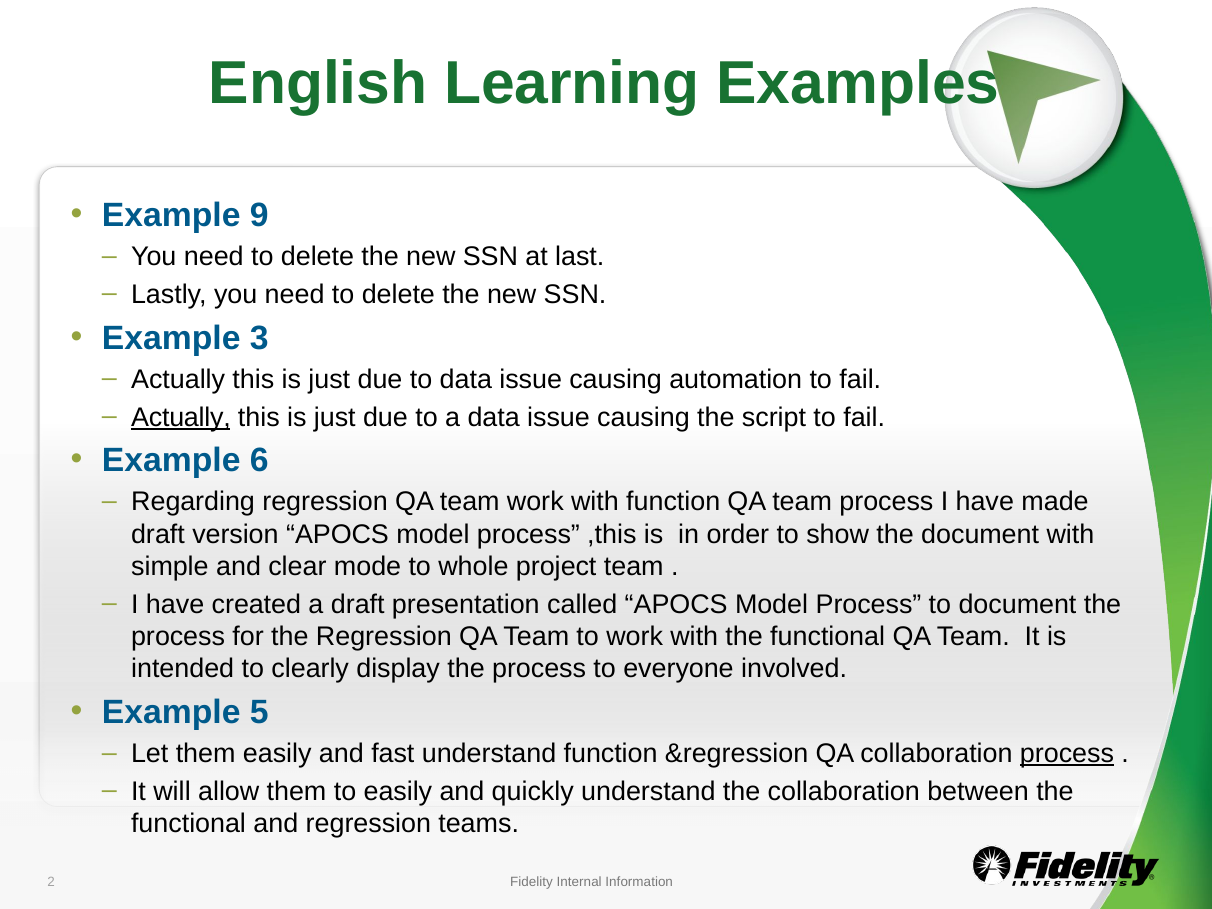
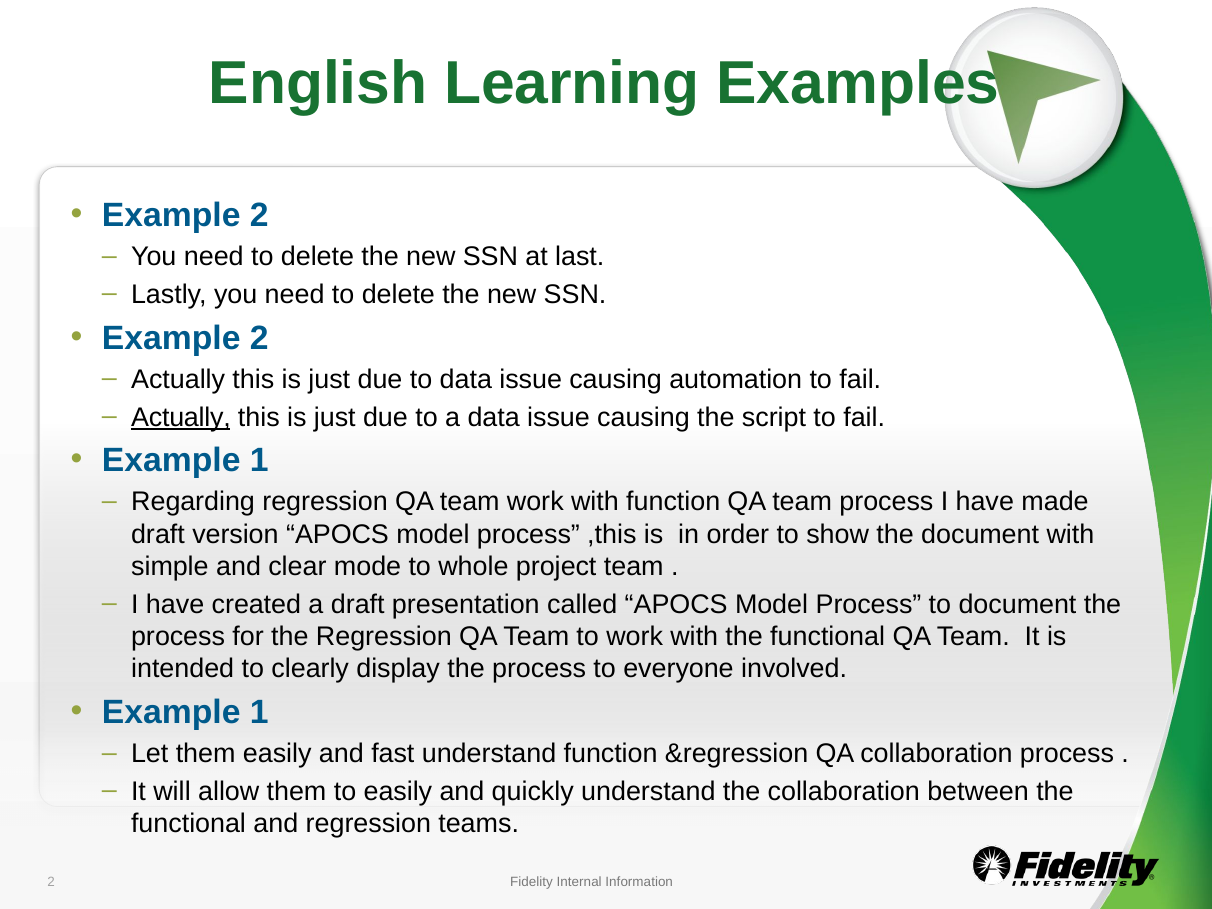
9 at (259, 216): 9 -> 2
3 at (259, 338): 3 -> 2
6 at (259, 461): 6 -> 1
5 at (259, 712): 5 -> 1
process at (1067, 754) underline: present -> none
